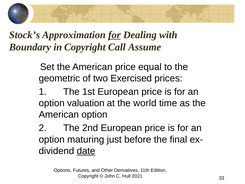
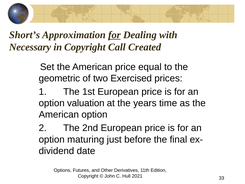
Stock’s: Stock’s -> Short’s
Boundary: Boundary -> Necessary
Assume: Assume -> Created
world: world -> years
date underline: present -> none
